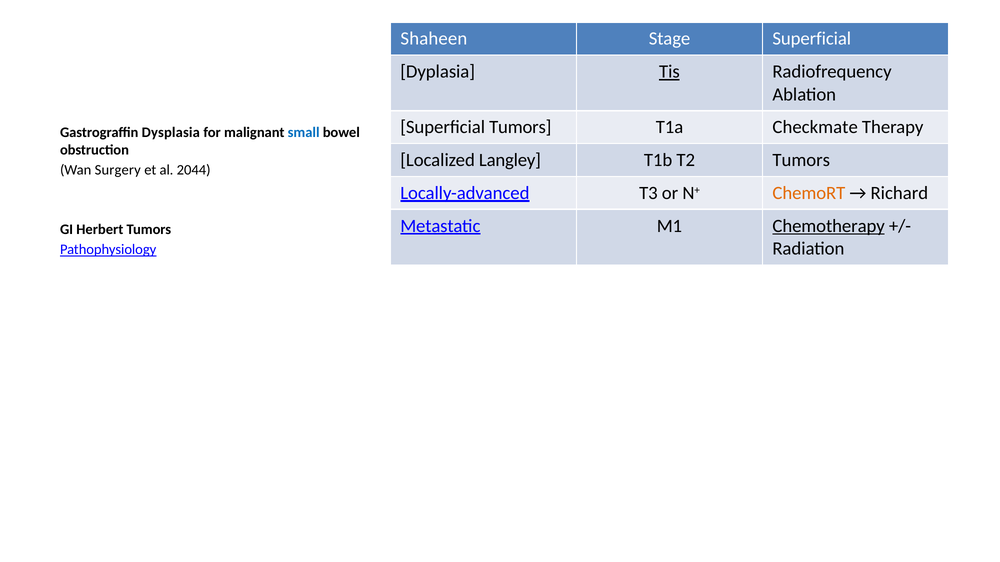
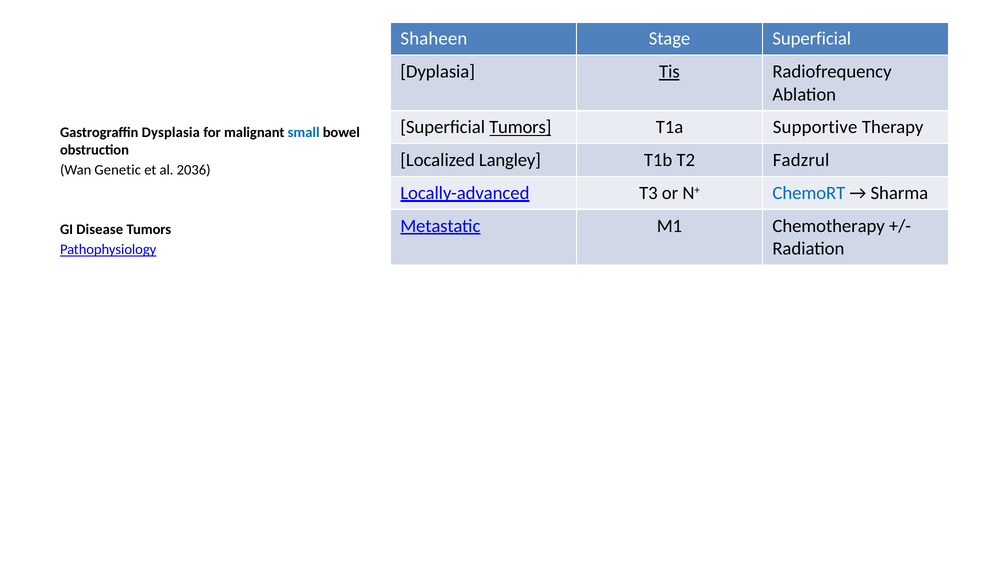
Tumors at (520, 127) underline: none -> present
Checkmate: Checkmate -> Supportive
T2 Tumors: Tumors -> Fadzrul
Surgery: Surgery -> Genetic
2044: 2044 -> 2036
ChemoRT colour: orange -> blue
Richard: Richard -> Sharma
Chemotherapy underline: present -> none
Herbert: Herbert -> Disease
